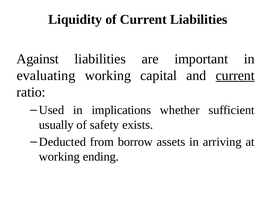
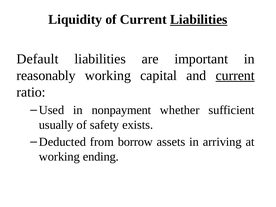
Liabilities at (199, 20) underline: none -> present
Against: Against -> Default
evaluating: evaluating -> reasonably
implications: implications -> nonpayment
